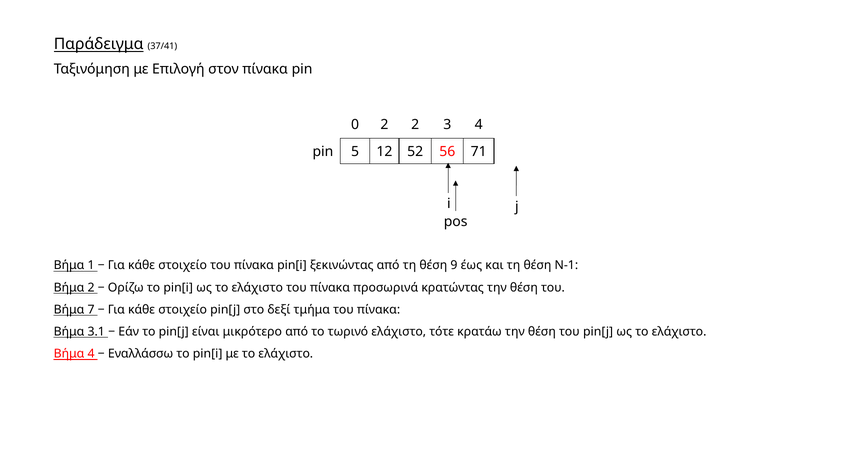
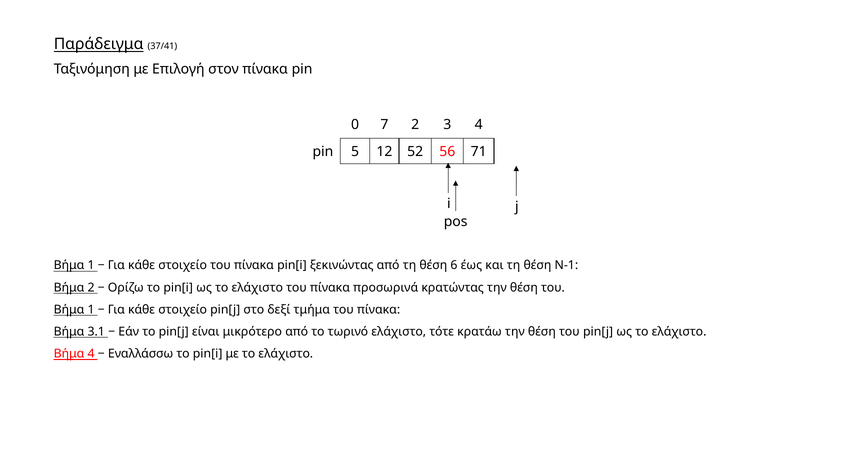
0 2: 2 -> 7
9: 9 -> 6
7 at (91, 310): 7 -> 1
